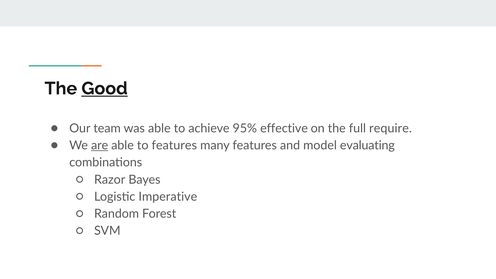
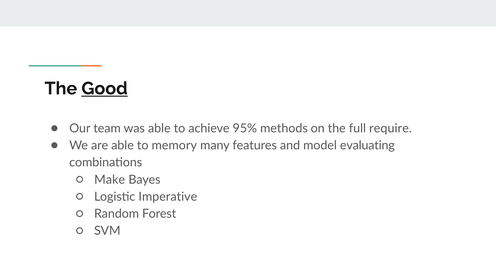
effective: effective -> methods
are underline: present -> none
to features: features -> memory
Razor: Razor -> Make
